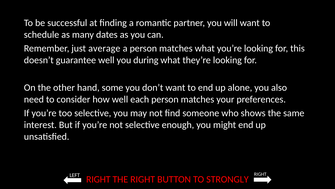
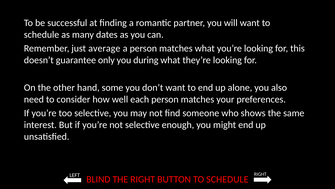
guarantee well: well -> only
RIGHT at (98, 179): RIGHT -> BLIND
BUTTON TO STRONGLY: STRONGLY -> SCHEDULE
